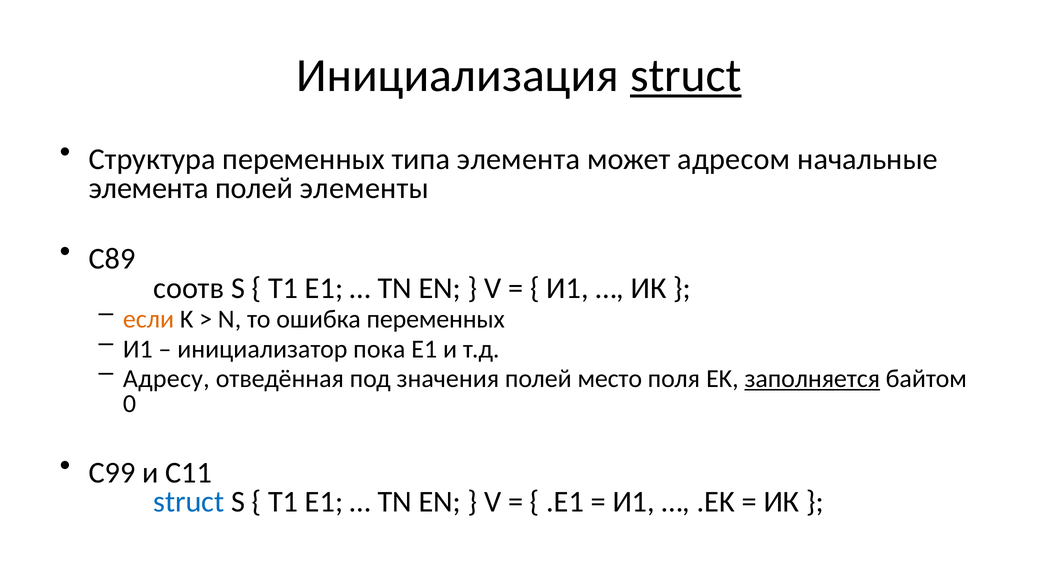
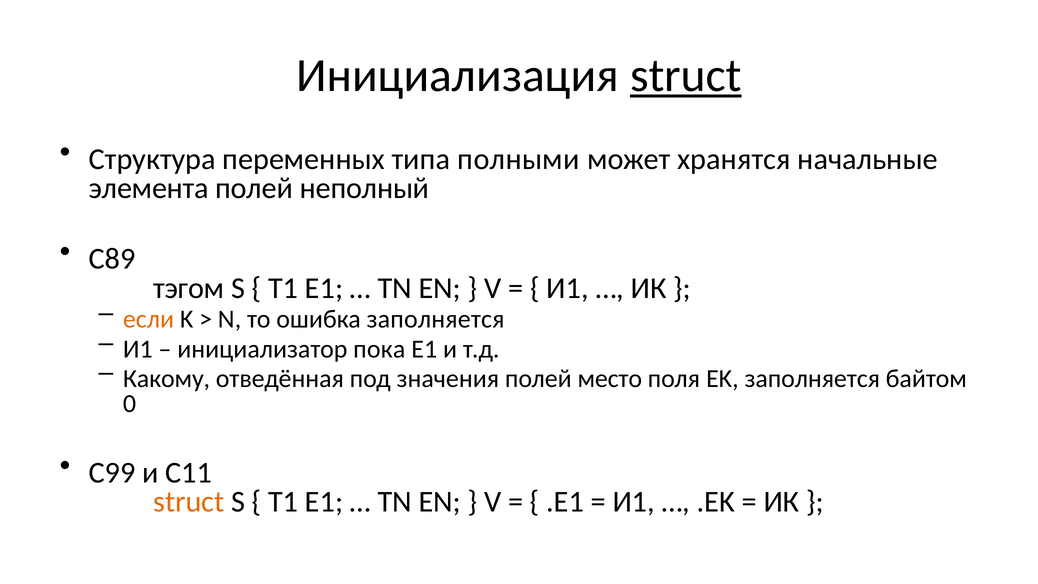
типа элемента: элемента -> полными
адресом: адресом -> хранятся
элементы: элементы -> неполный
соотв: соотв -> тэгом
ошибка переменных: переменных -> заполняется
Адресу: Адресу -> Какому
заполняется at (812, 379) underline: present -> none
struct at (189, 502) colour: blue -> orange
